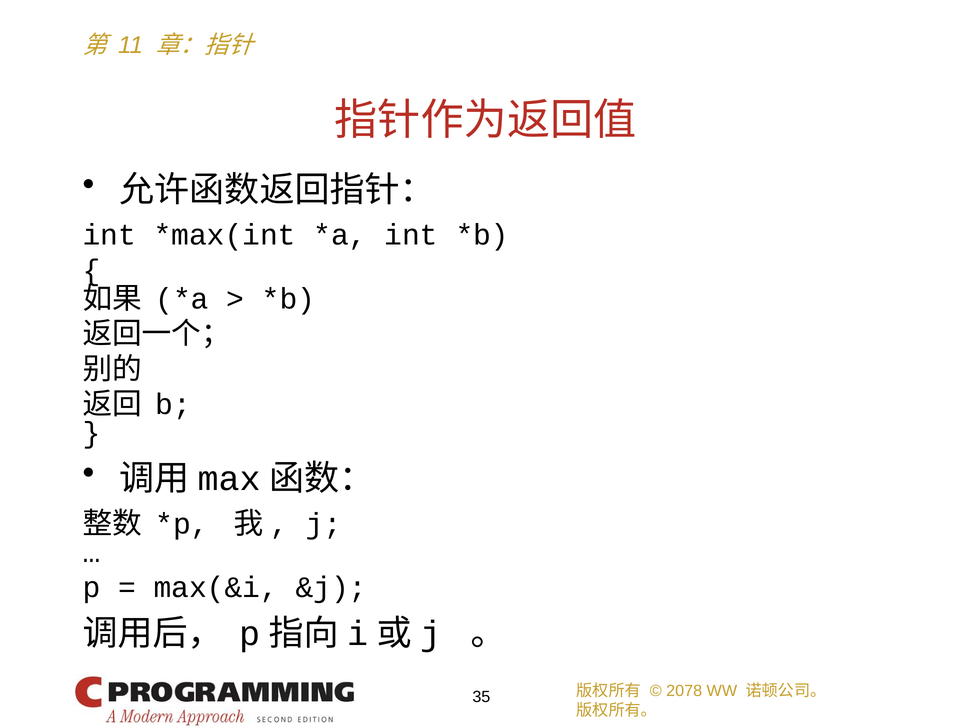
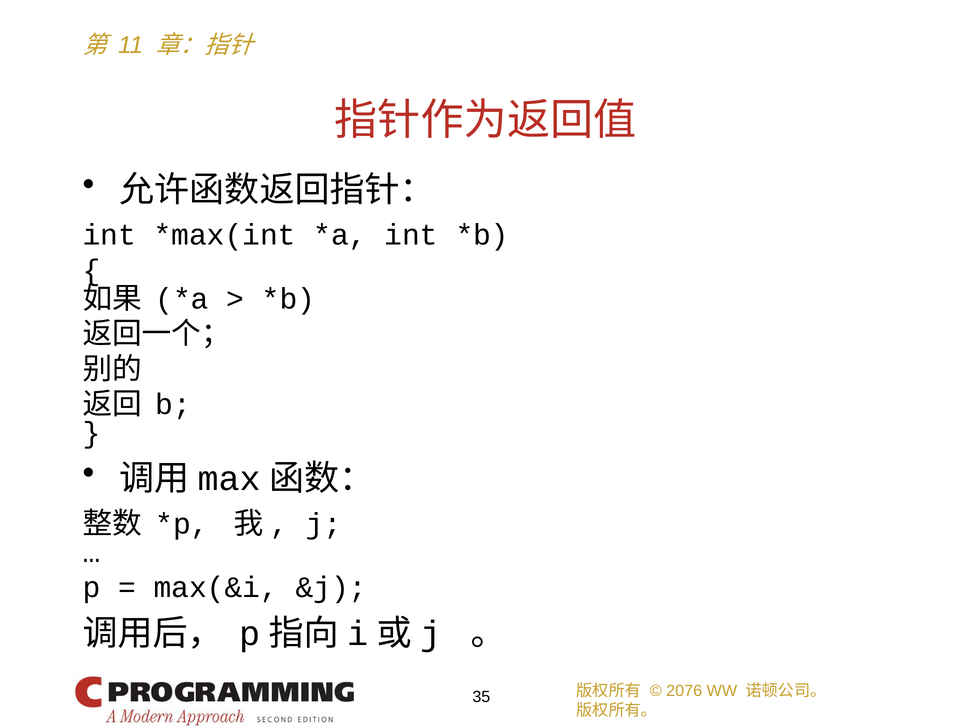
2078: 2078 -> 2076
